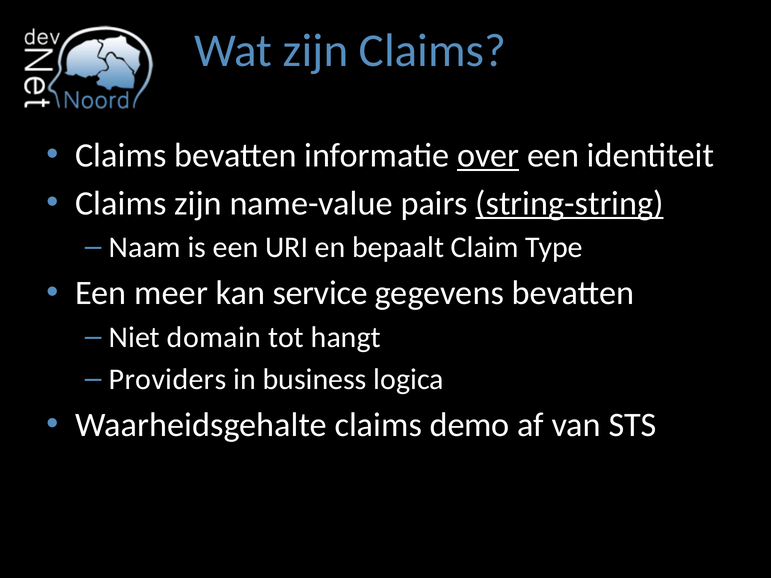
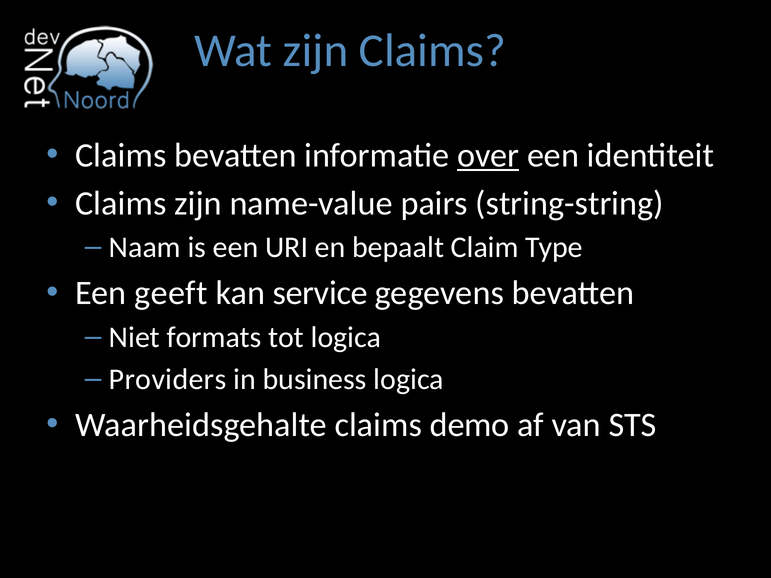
string-string underline: present -> none
meer: meer -> geeft
domain: domain -> formats
tot hangt: hangt -> logica
